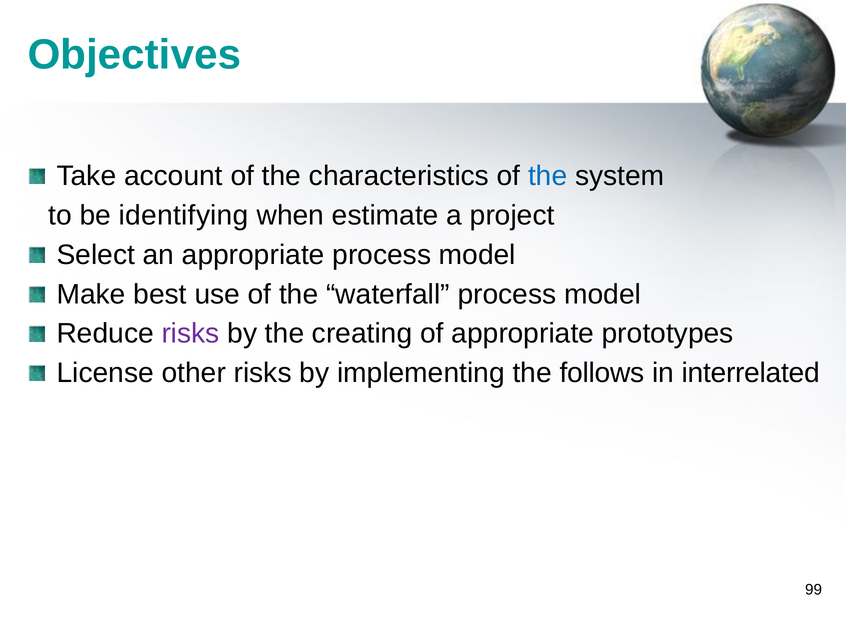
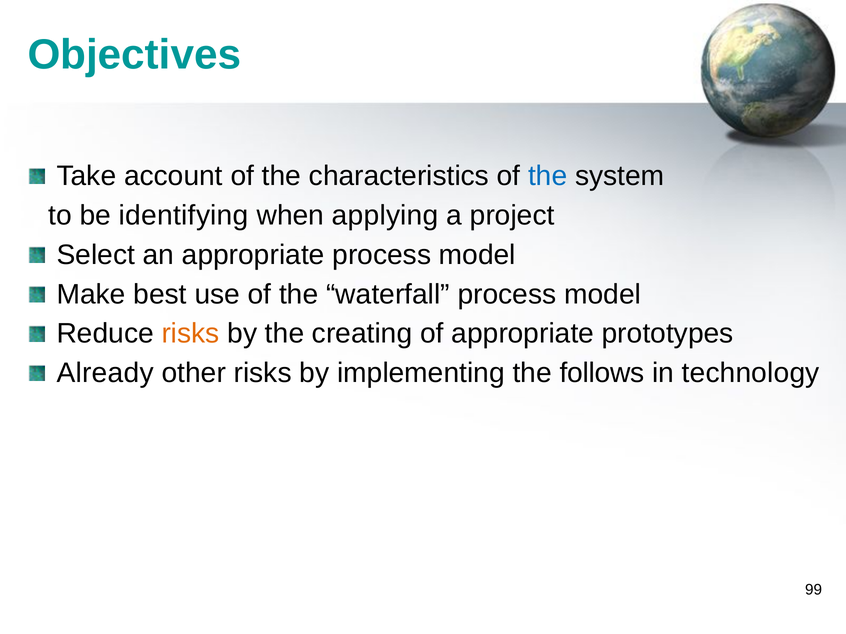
estimate: estimate -> applying
risks at (191, 334) colour: purple -> orange
License: License -> Already
interrelated: interrelated -> technology
